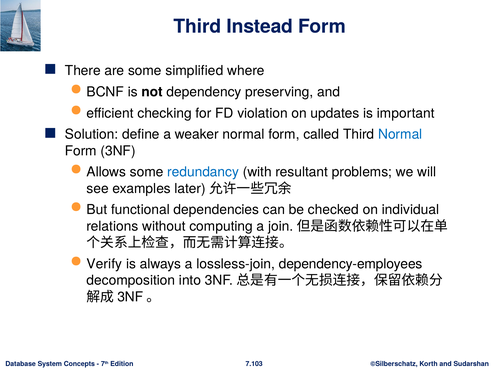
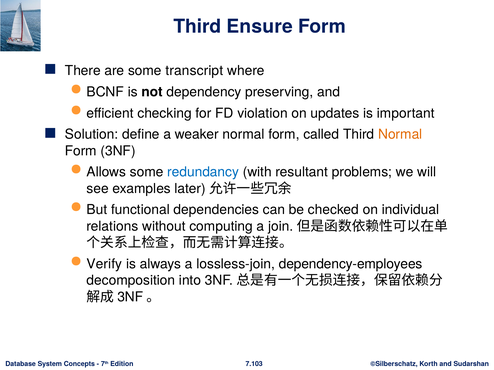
Instead: Instead -> Ensure
simplified: simplified -> transcript
Normal at (400, 135) colour: blue -> orange
